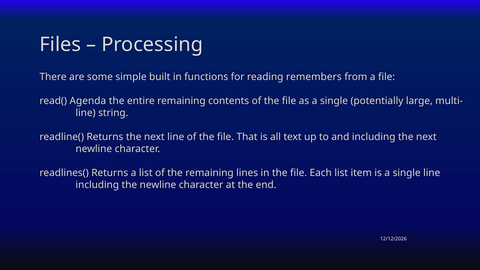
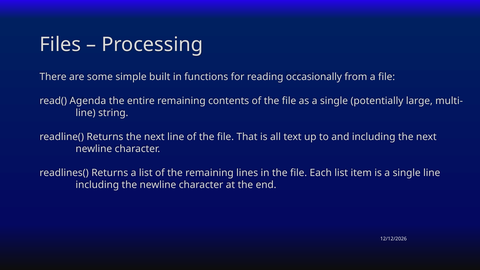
remembers: remembers -> occasionally
